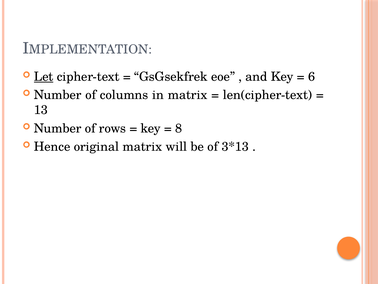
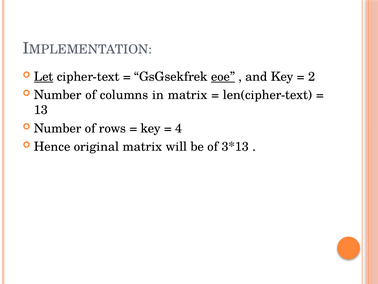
eoe underline: none -> present
6: 6 -> 2
8: 8 -> 4
